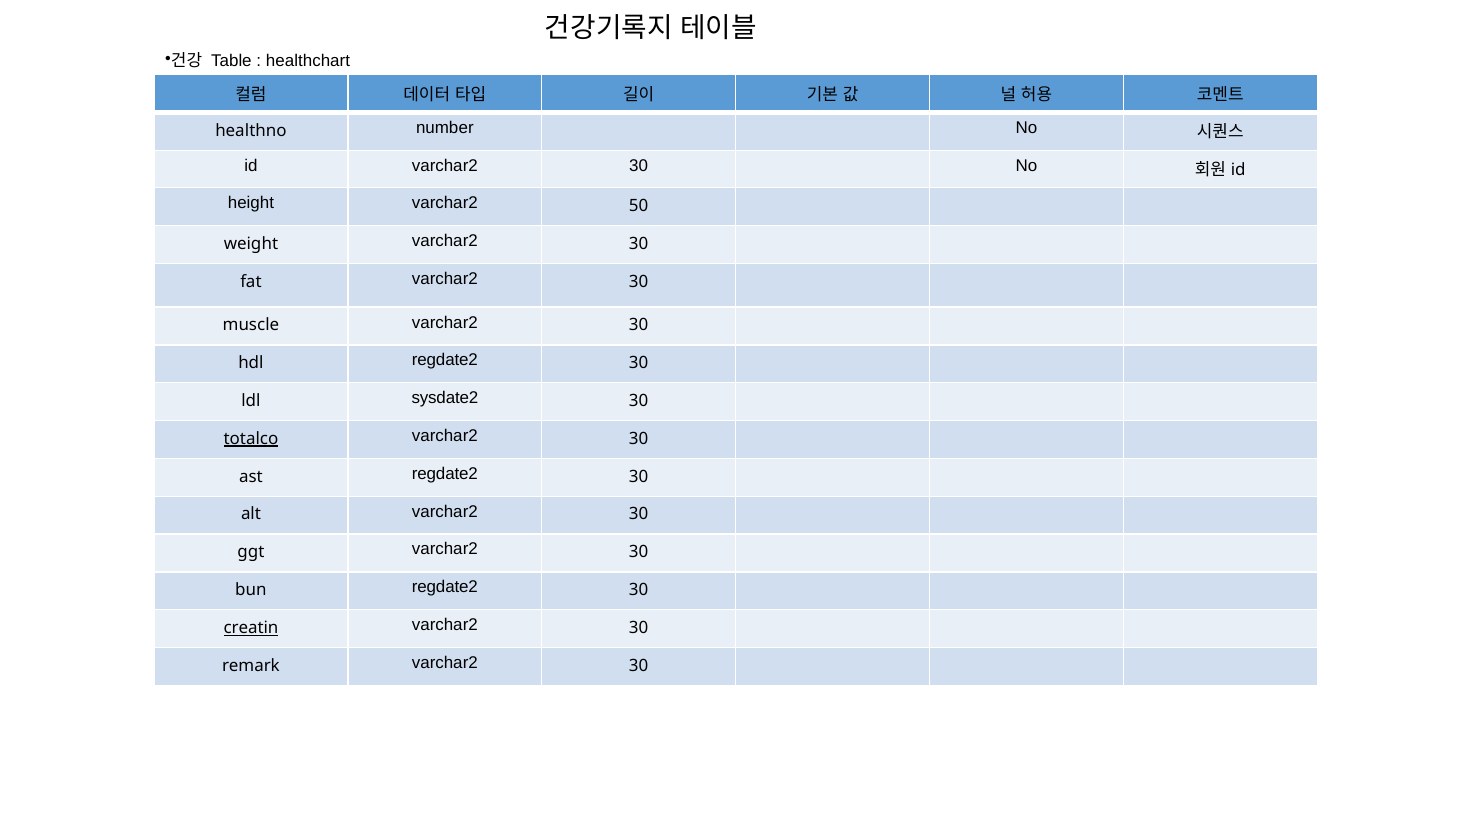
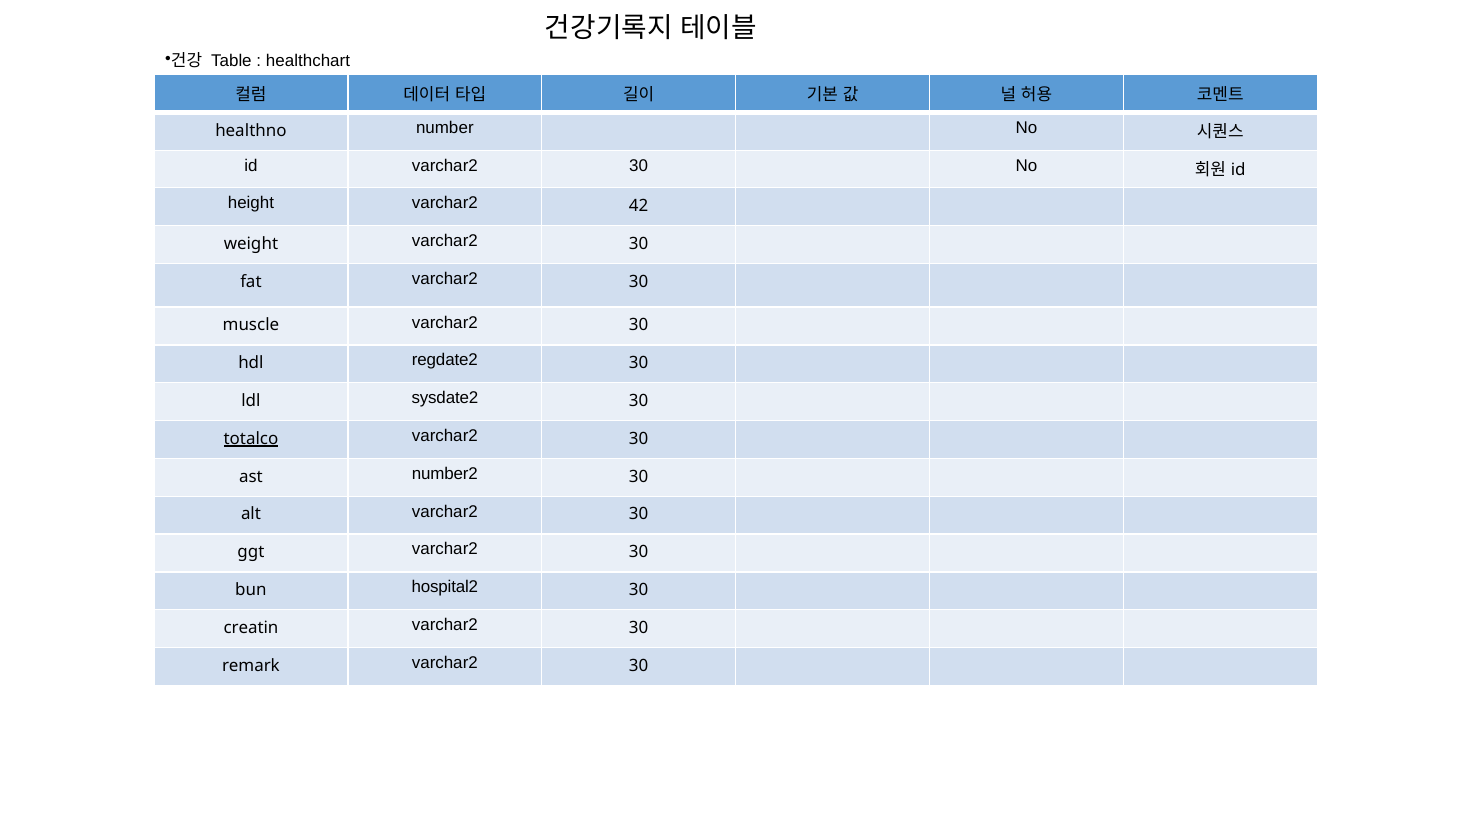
50: 50 -> 42
ast regdate2: regdate2 -> number2
bun regdate2: regdate2 -> hospital2
creatin underline: present -> none
